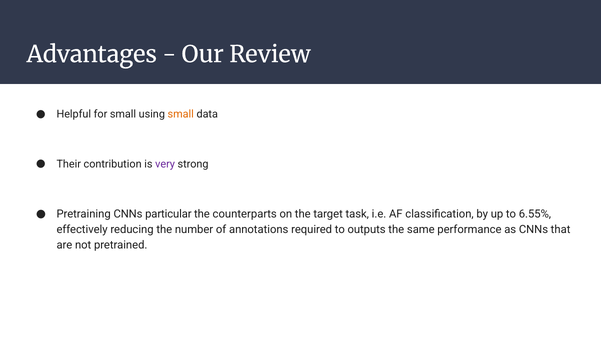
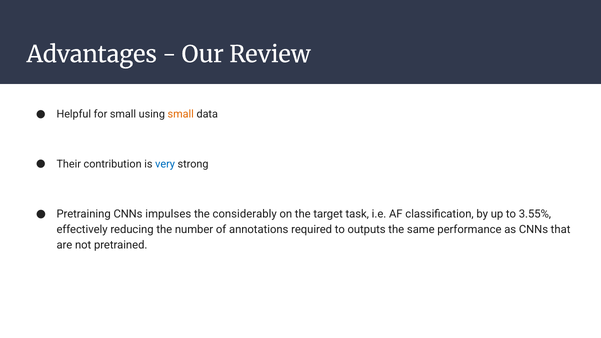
very colour: purple -> blue
particular: particular -> impulses
counterparts: counterparts -> considerably
6.55%: 6.55% -> 3.55%
